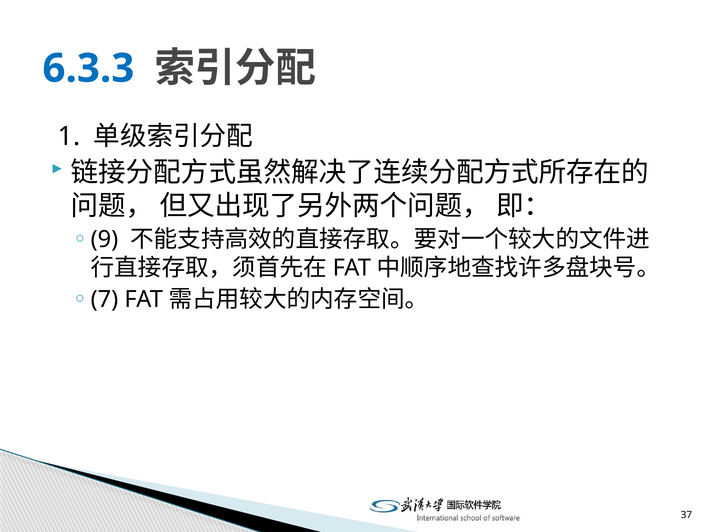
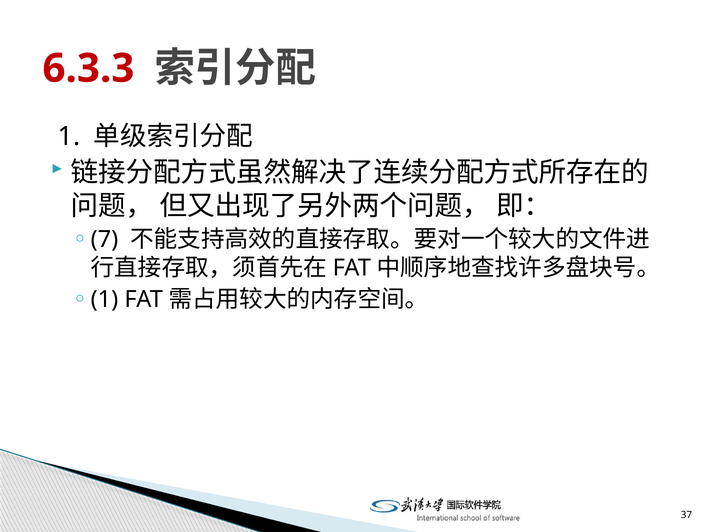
6.3.3 colour: blue -> red
9: 9 -> 7
7 at (105, 299): 7 -> 1
